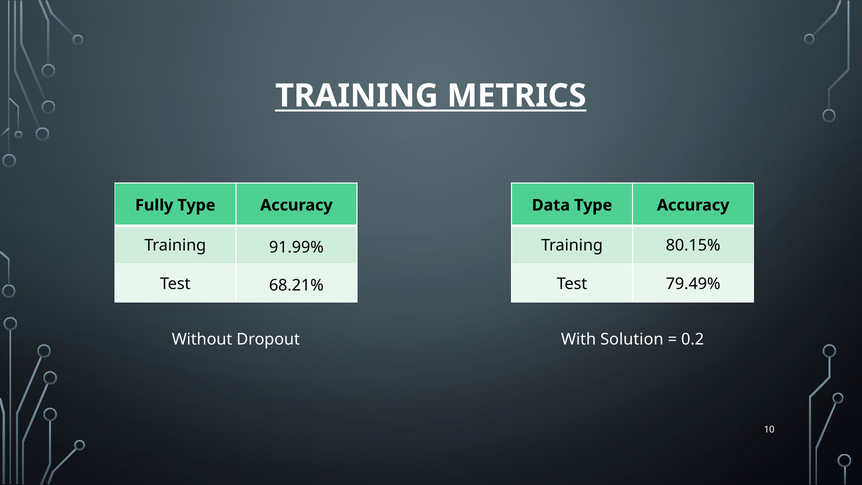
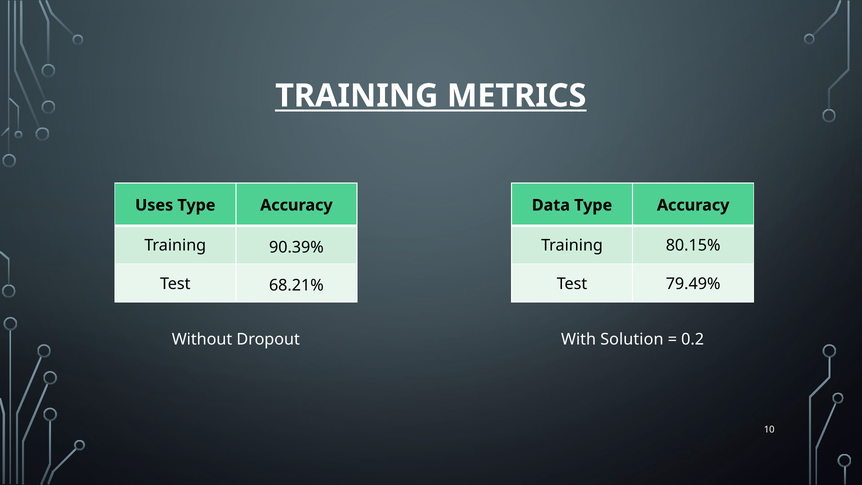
Fully: Fully -> Uses
91.99%: 91.99% -> 90.39%
